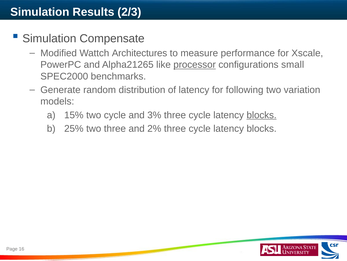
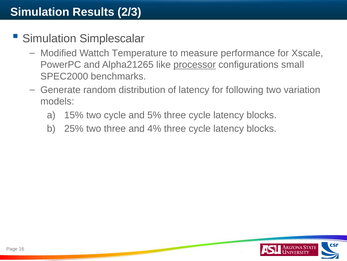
Compensate: Compensate -> Simplescalar
Architectures: Architectures -> Temperature
3%: 3% -> 5%
blocks at (262, 115) underline: present -> none
2%: 2% -> 4%
